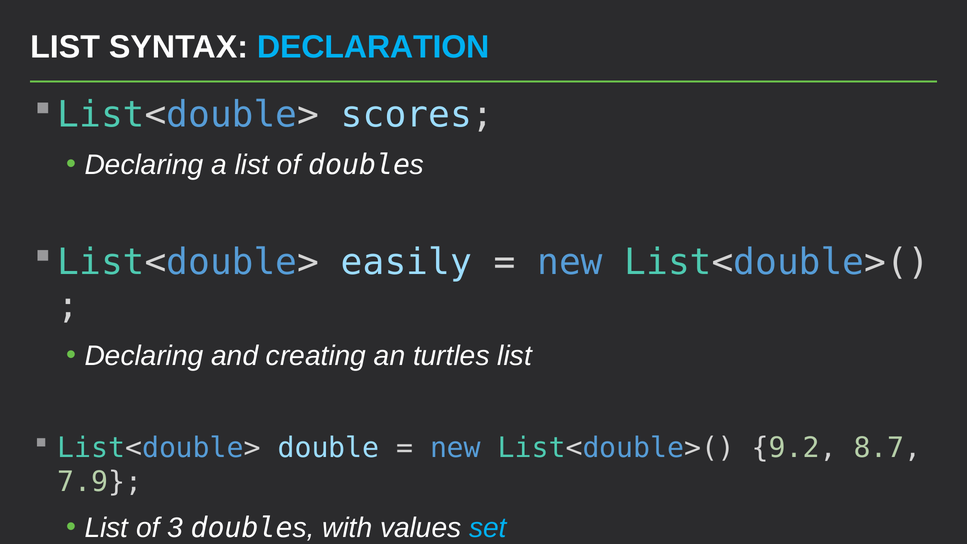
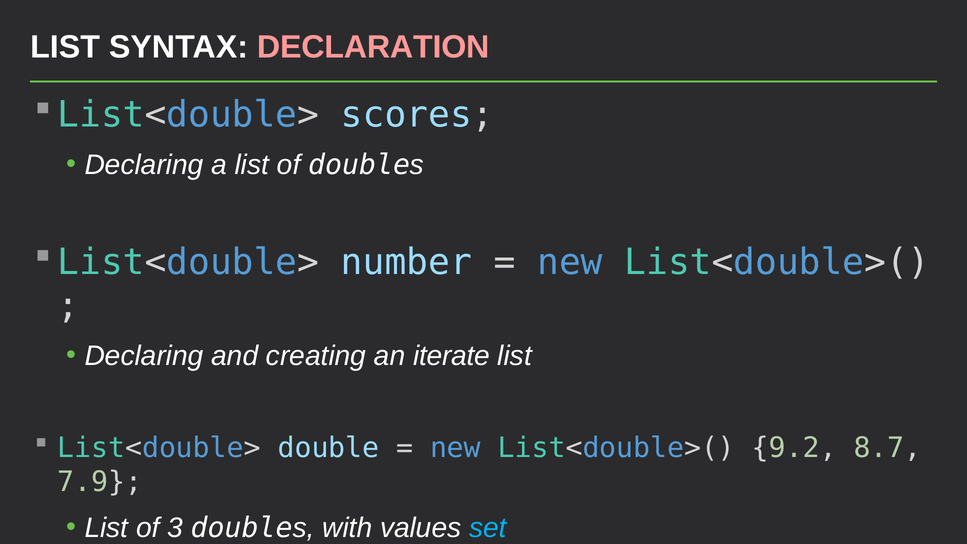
DECLARATION colour: light blue -> pink
easily: easily -> number
turtles: turtles -> iterate
